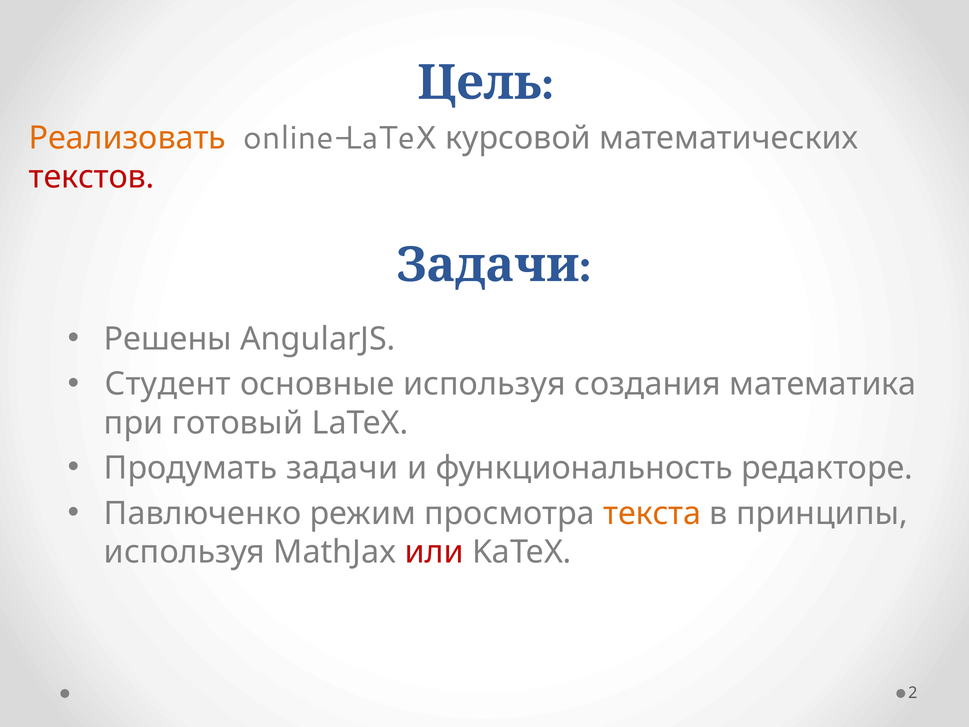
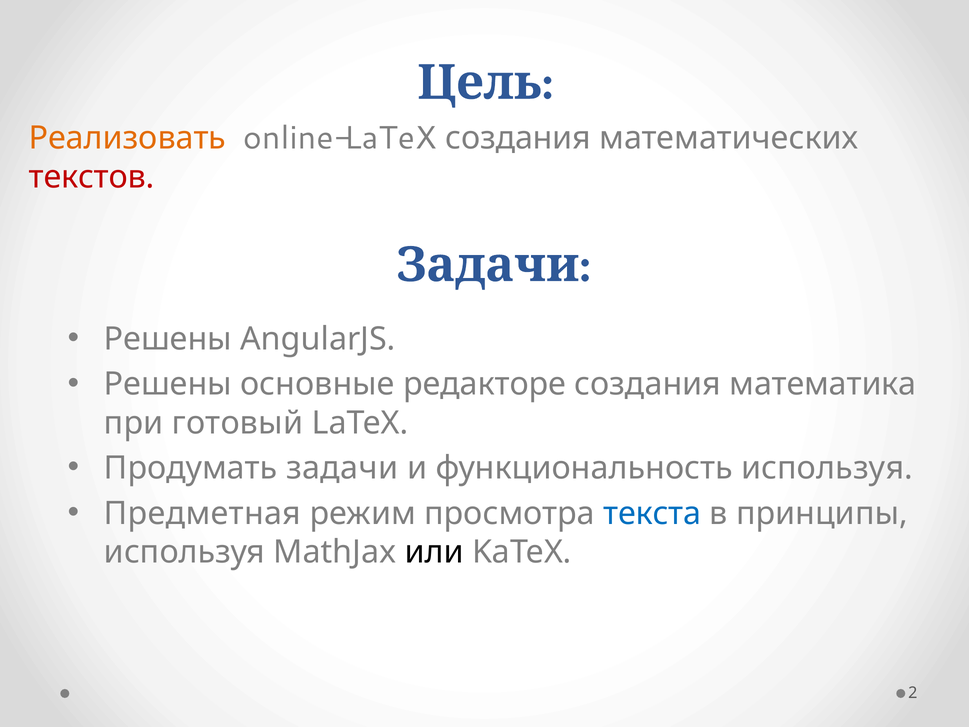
online-LaTeX курсовой: курсовой -> создания
Студент at (168, 384): Студент -> Решены
основные используя: используя -> редакторе
функциональность редакторе: редакторе -> используя
Павлюченко: Павлюченко -> Предметная
текста colour: orange -> blue
или colour: red -> black
